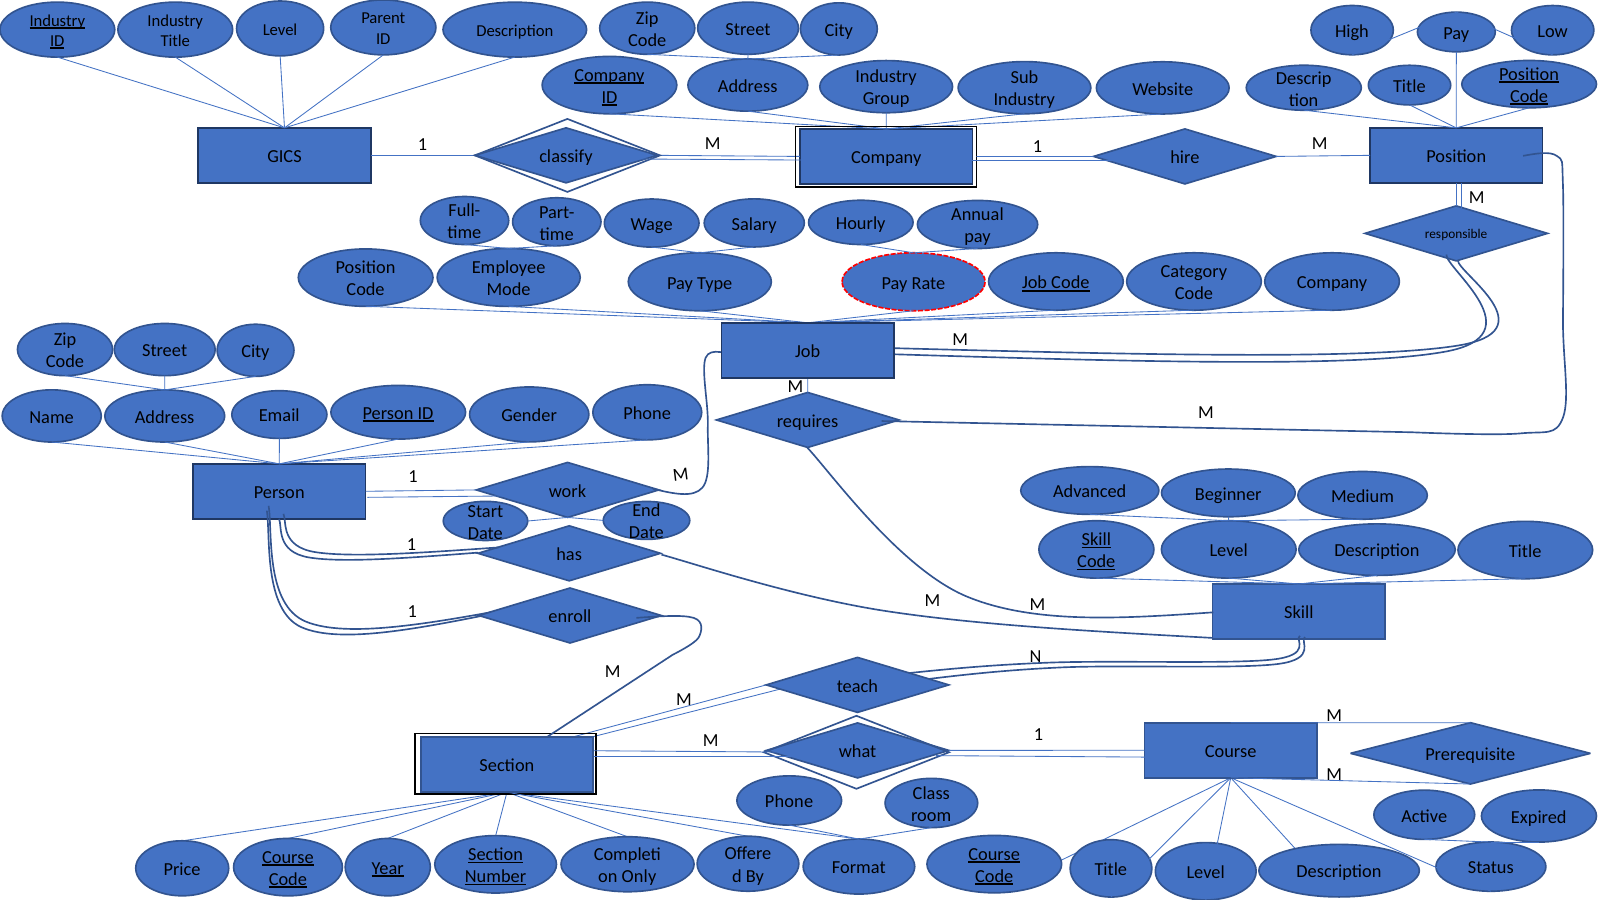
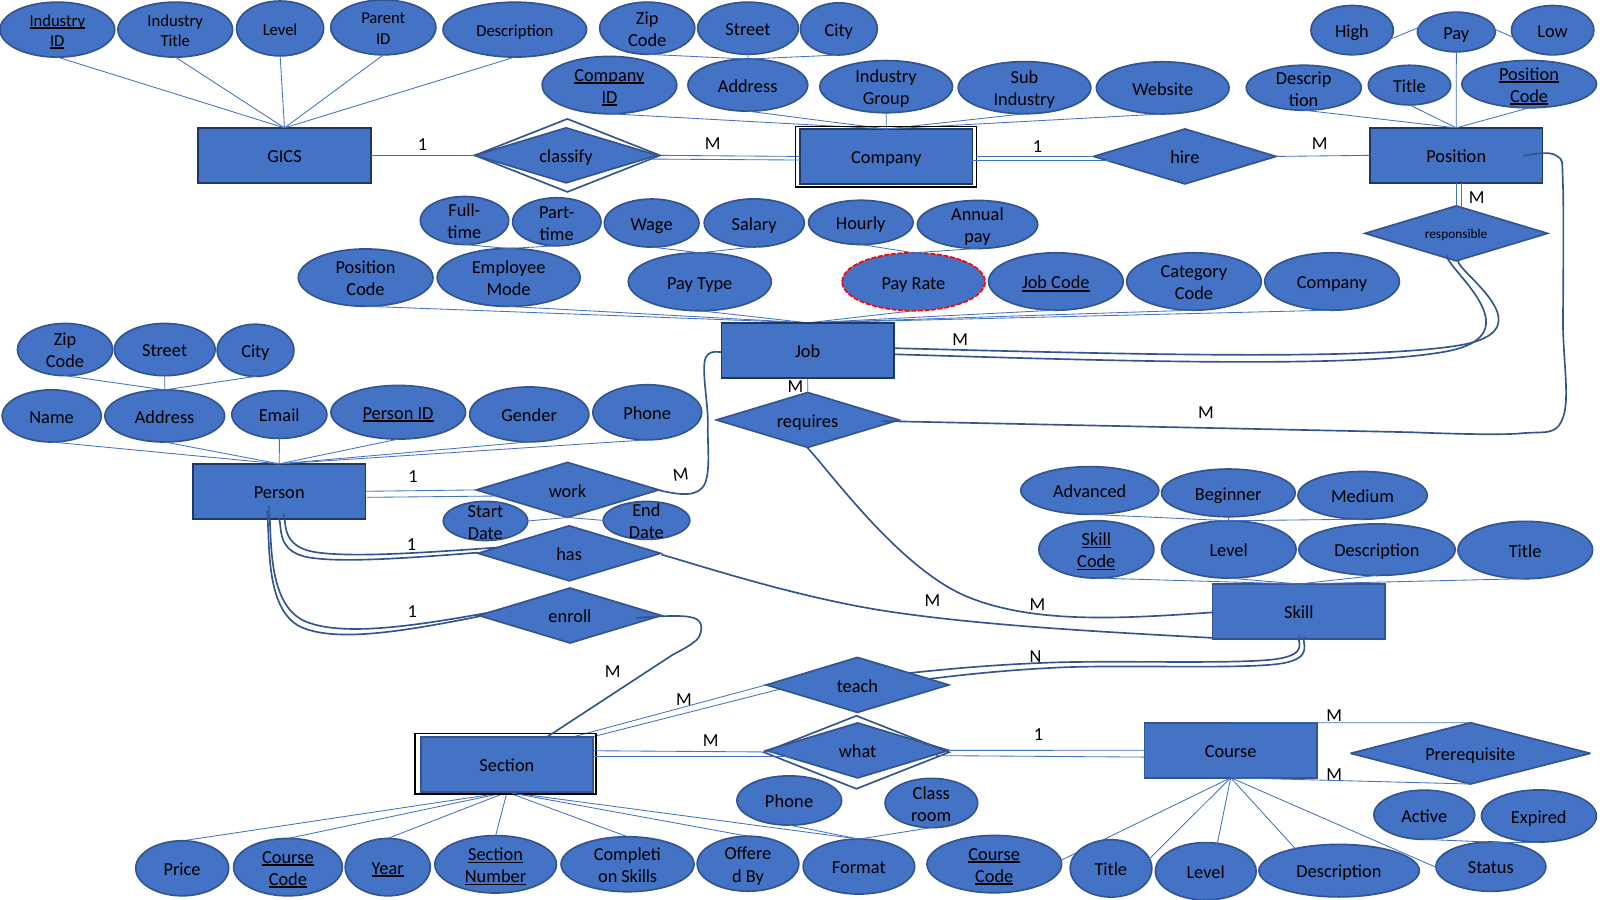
Only: Only -> Skills
